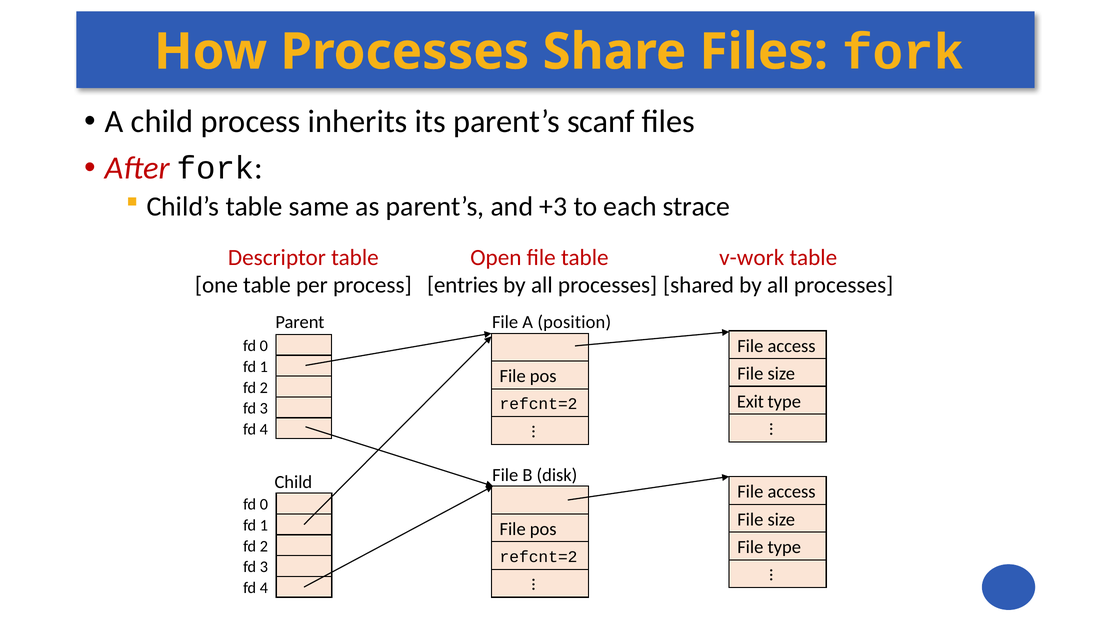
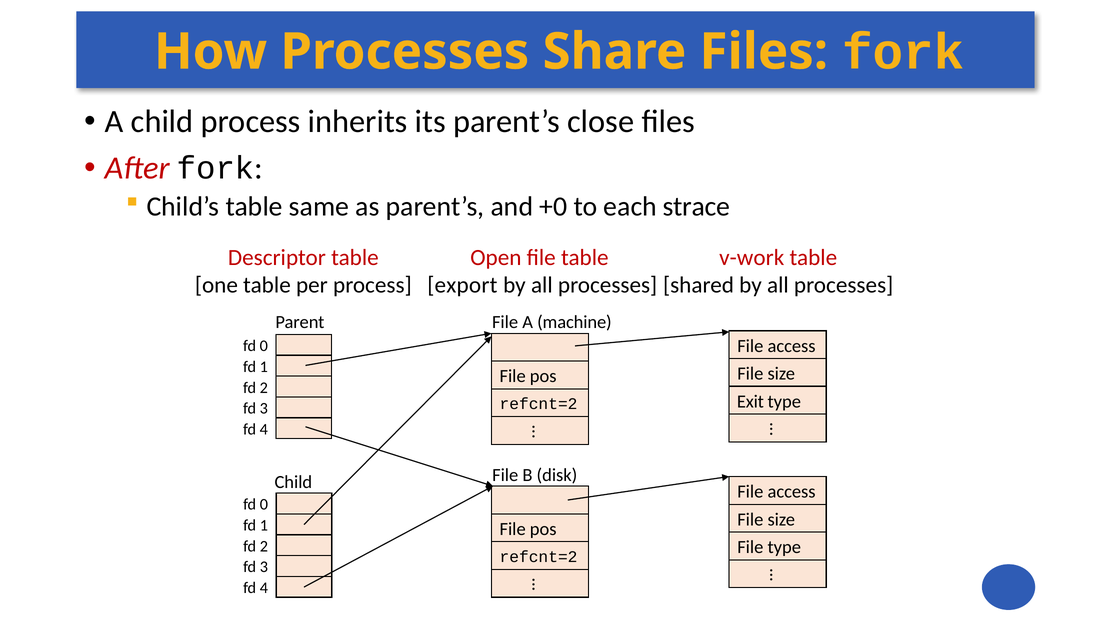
scanf: scanf -> close
+3: +3 -> +0
entries: entries -> export
position: position -> machine
